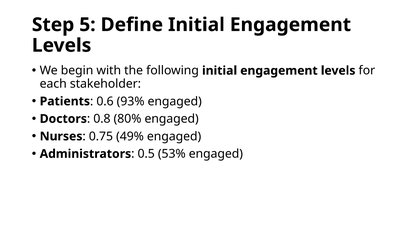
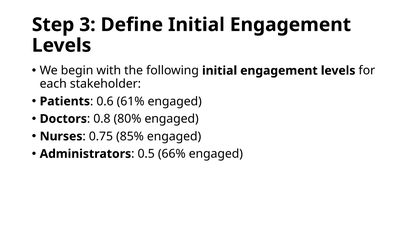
5: 5 -> 3
93%: 93% -> 61%
49%: 49% -> 85%
53%: 53% -> 66%
